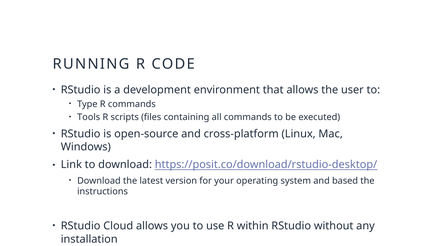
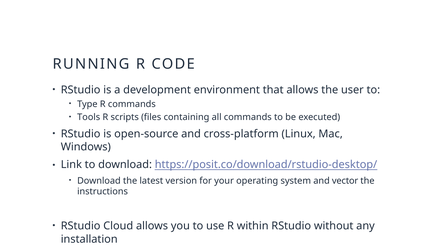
based: based -> vector
